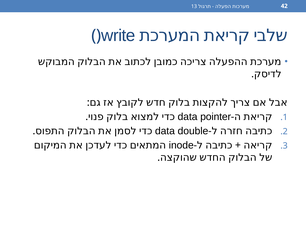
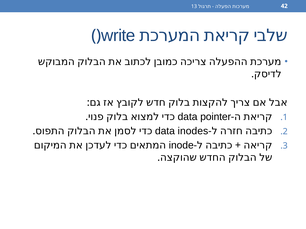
double: double -> inodes
